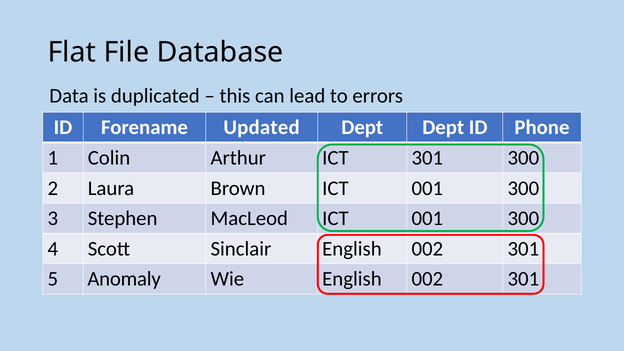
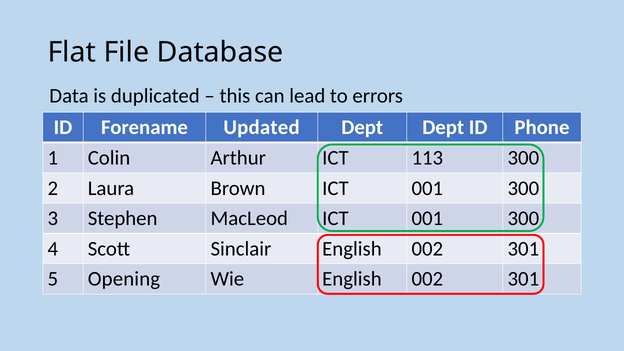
ICT 301: 301 -> 113
Anomaly: Anomaly -> Opening
